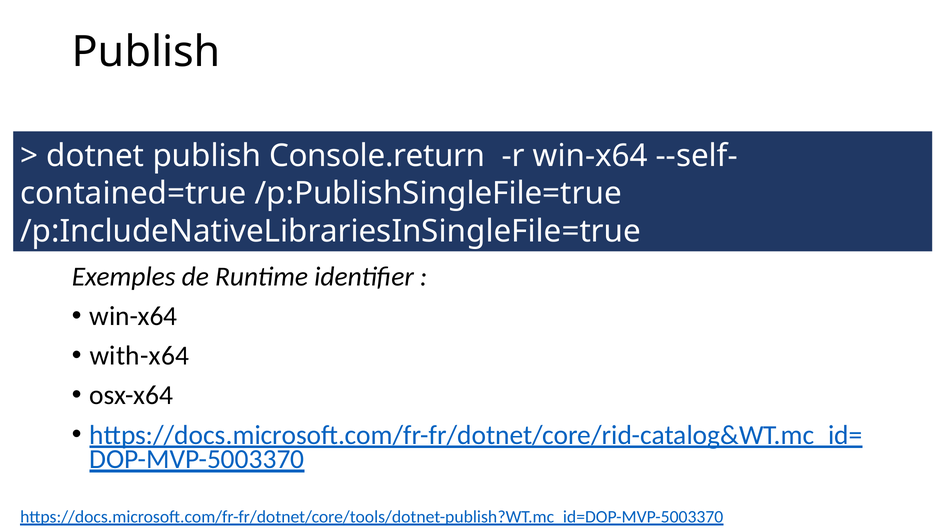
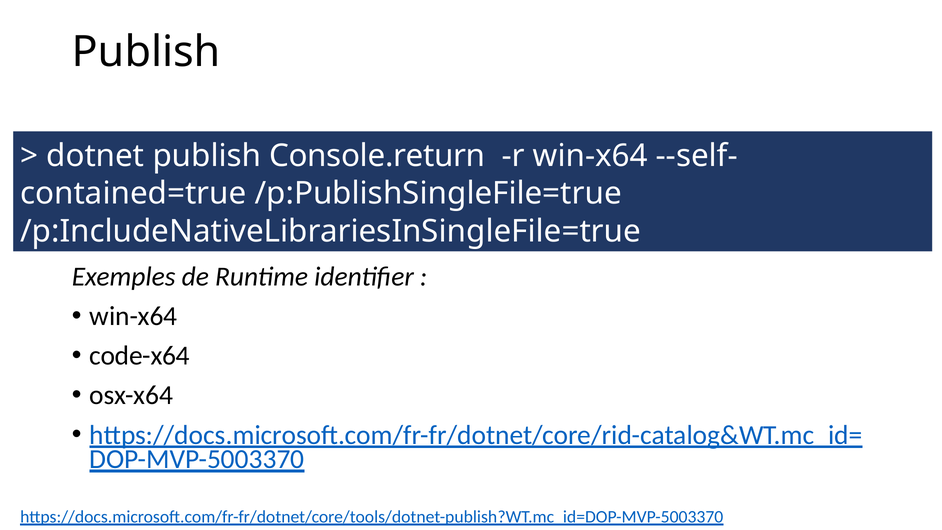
with-x64: with-x64 -> code-x64
